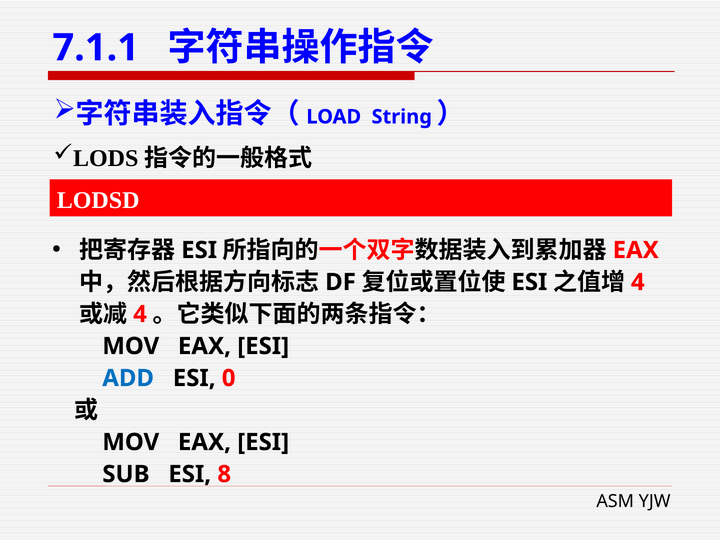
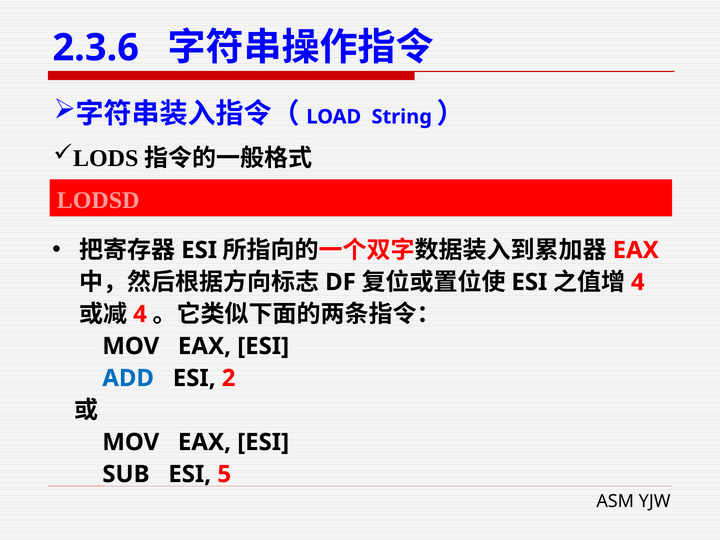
7.1.1: 7.1.1 -> 2.3.6
LODSD colour: white -> pink
0: 0 -> 2
8: 8 -> 5
